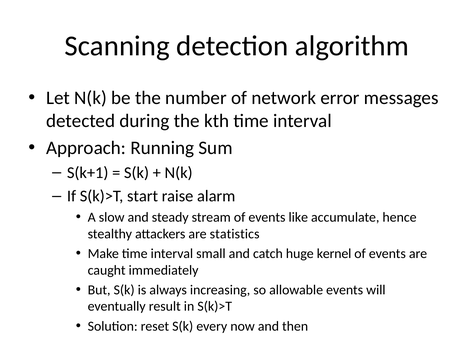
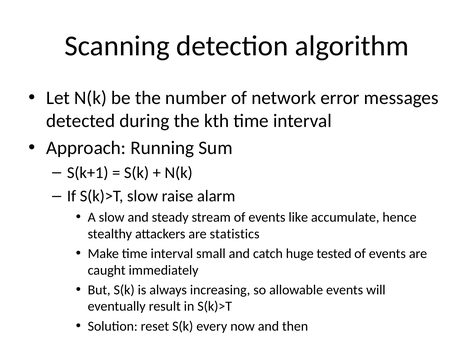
S(k)>T start: start -> slow
kernel: kernel -> tested
